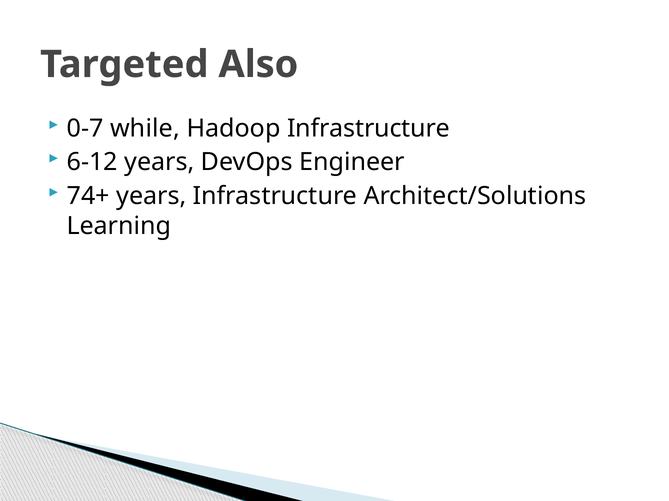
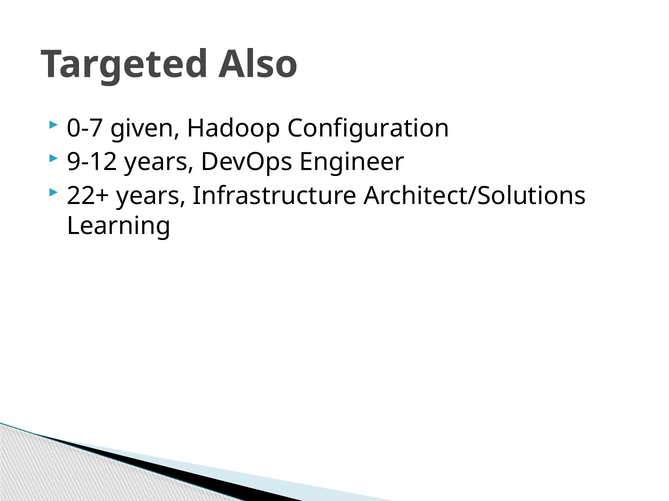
while: while -> given
Hadoop Infrastructure: Infrastructure -> Configuration
6-12: 6-12 -> 9-12
74+: 74+ -> 22+
